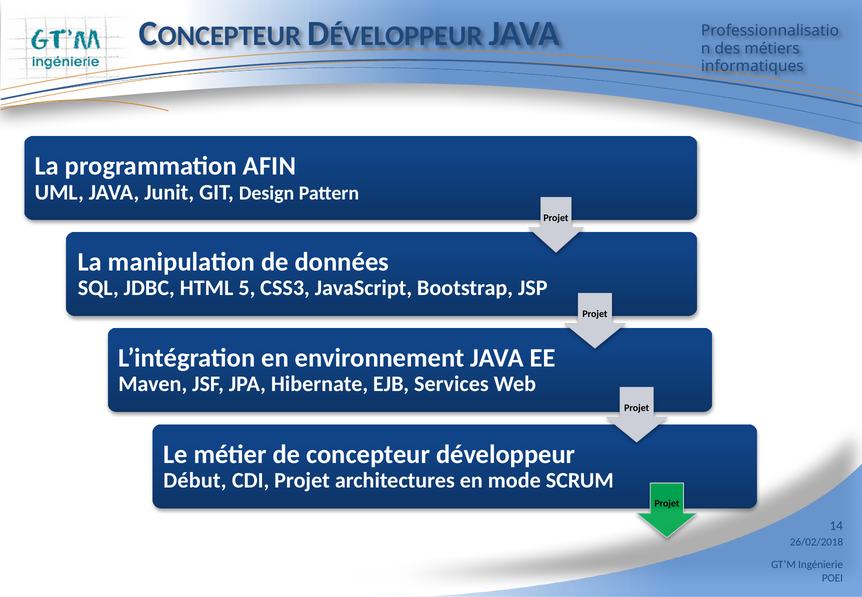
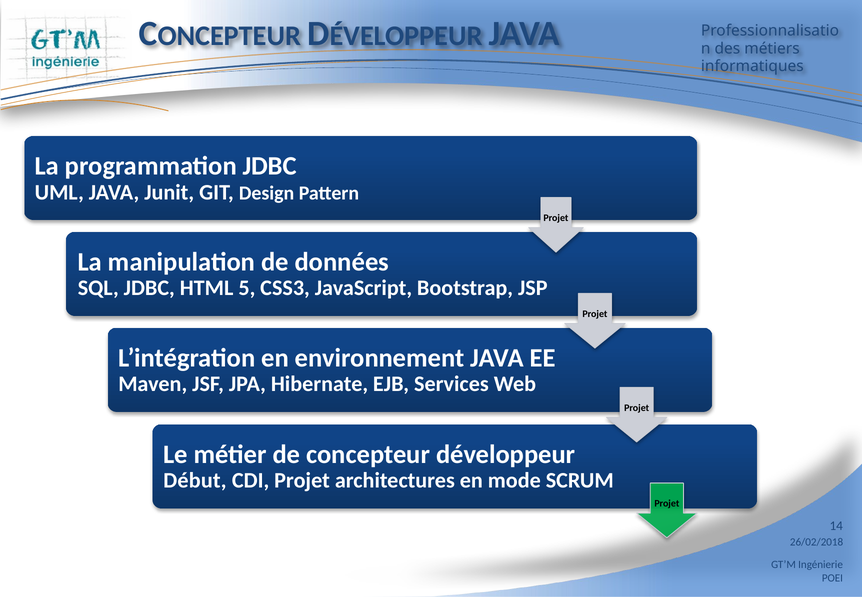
programmation AFIN: AFIN -> JDBC
